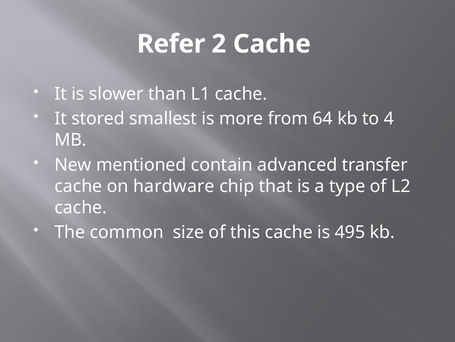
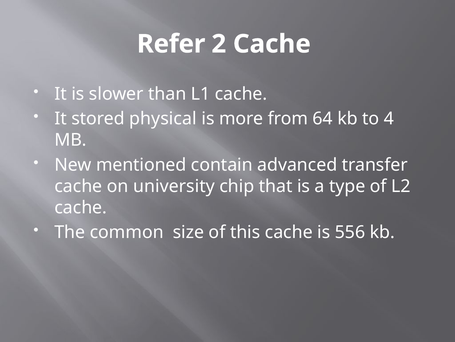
smallest: smallest -> physical
hardware: hardware -> university
495: 495 -> 556
